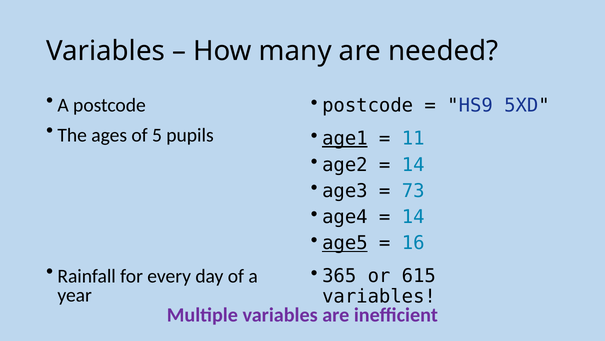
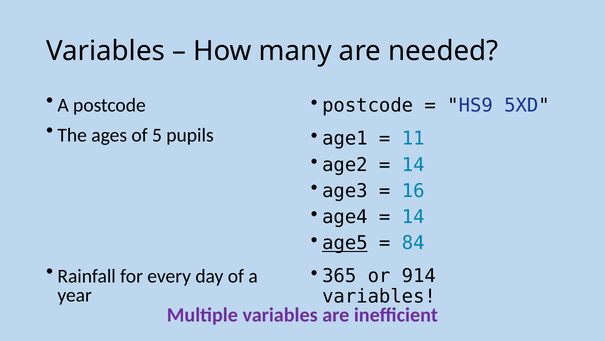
age1 underline: present -> none
73: 73 -> 16
16: 16 -> 84
615: 615 -> 914
